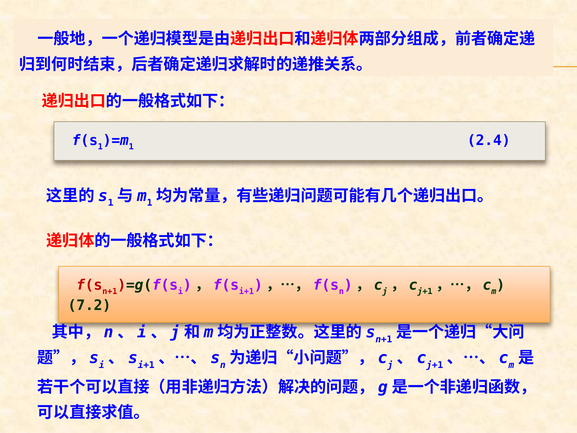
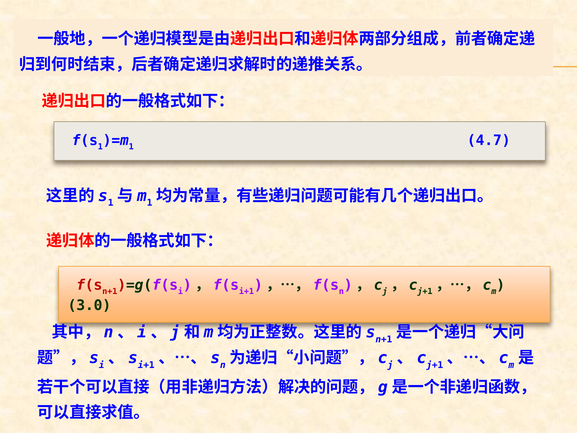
2.4: 2.4 -> 4.7
7.2: 7.2 -> 3.0
